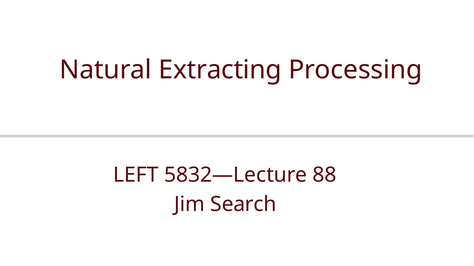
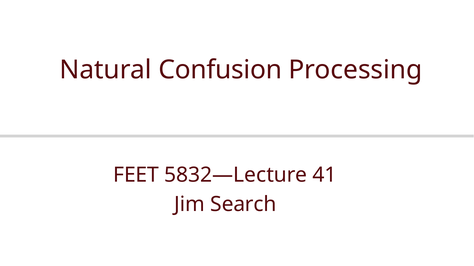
Extracting: Extracting -> Confusion
LEFT: LEFT -> FEET
88: 88 -> 41
